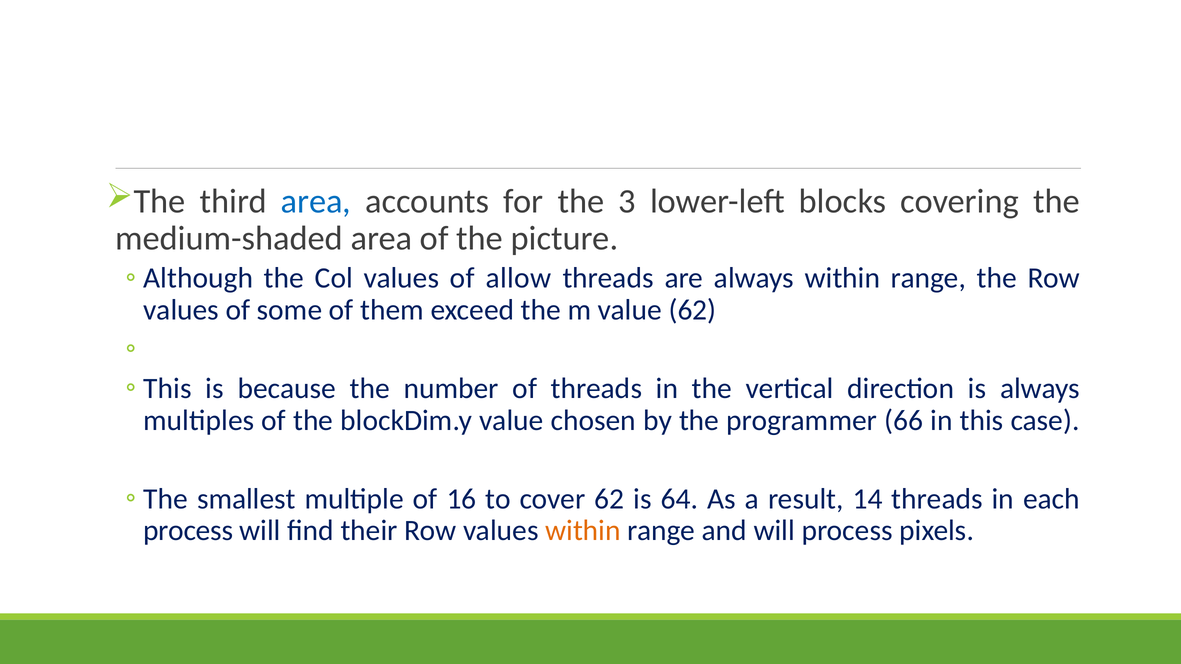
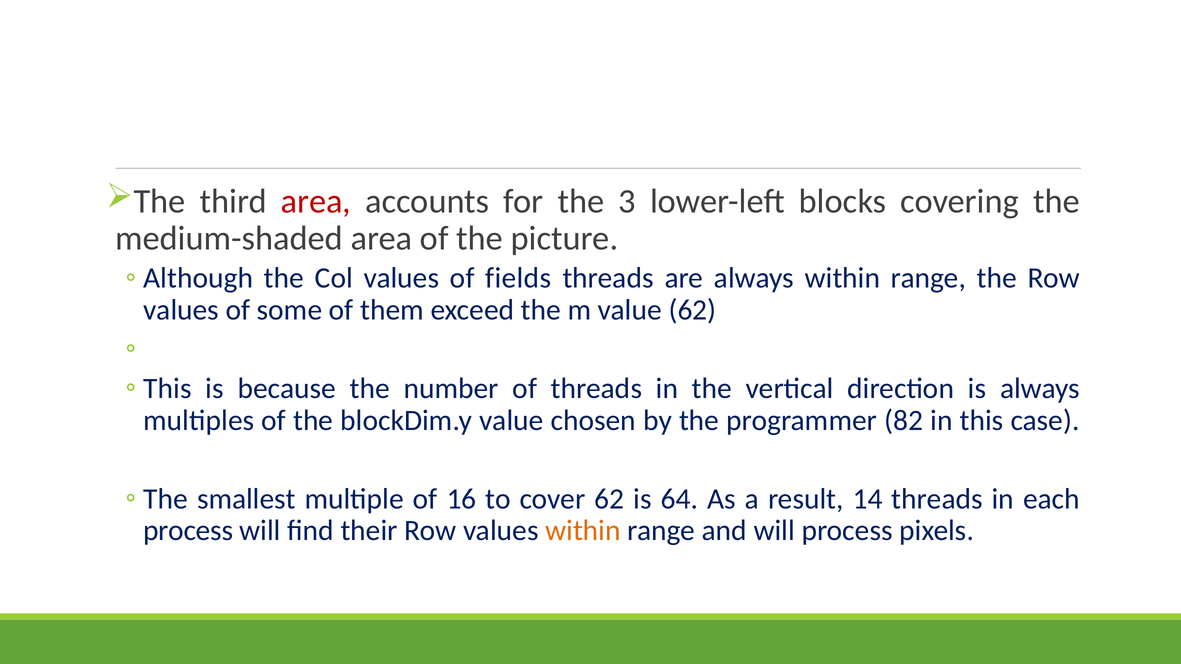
area at (316, 202) colour: blue -> red
allow: allow -> fields
66: 66 -> 82
